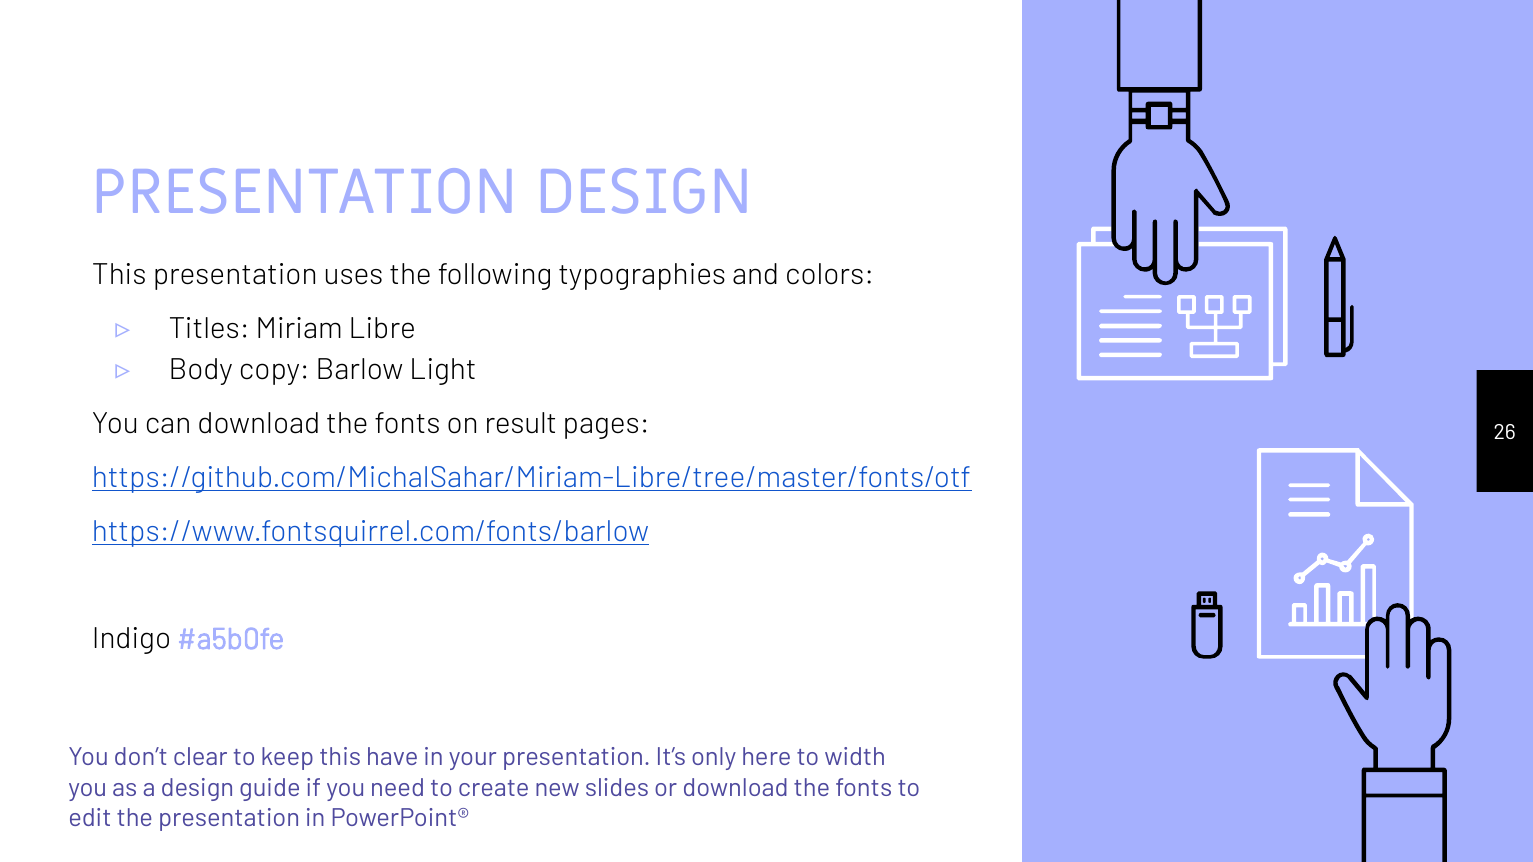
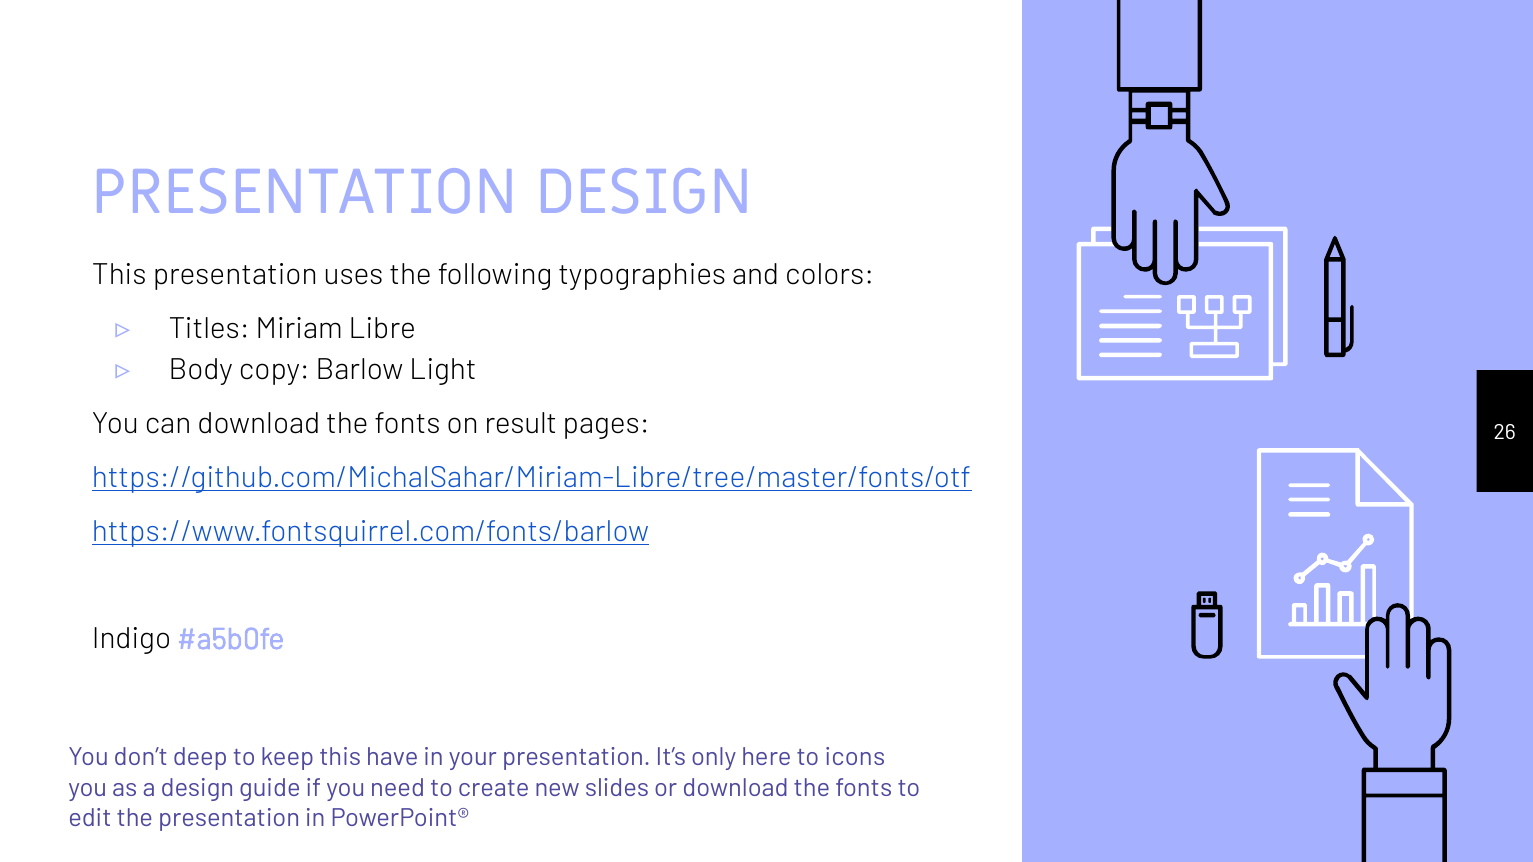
clear: clear -> deep
width: width -> icons
